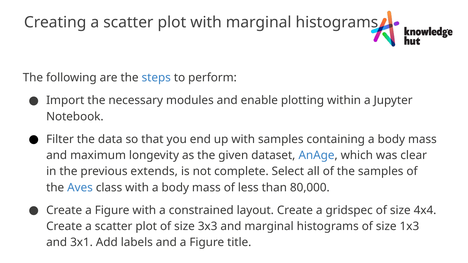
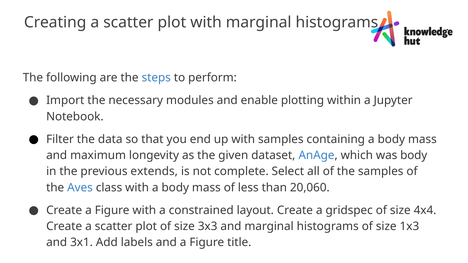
was clear: clear -> body
80,000: 80,000 -> 20,060
